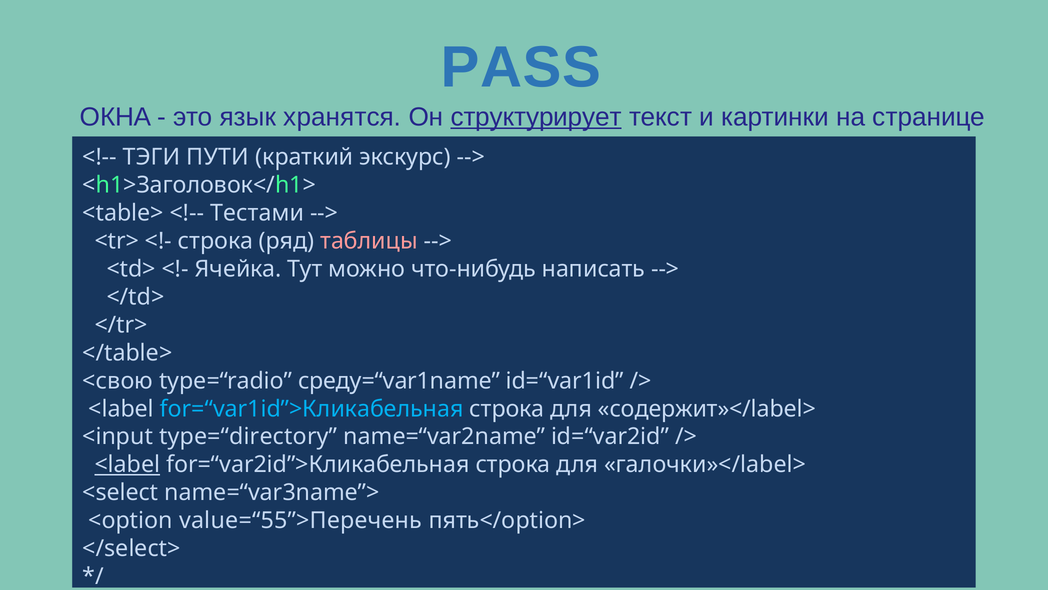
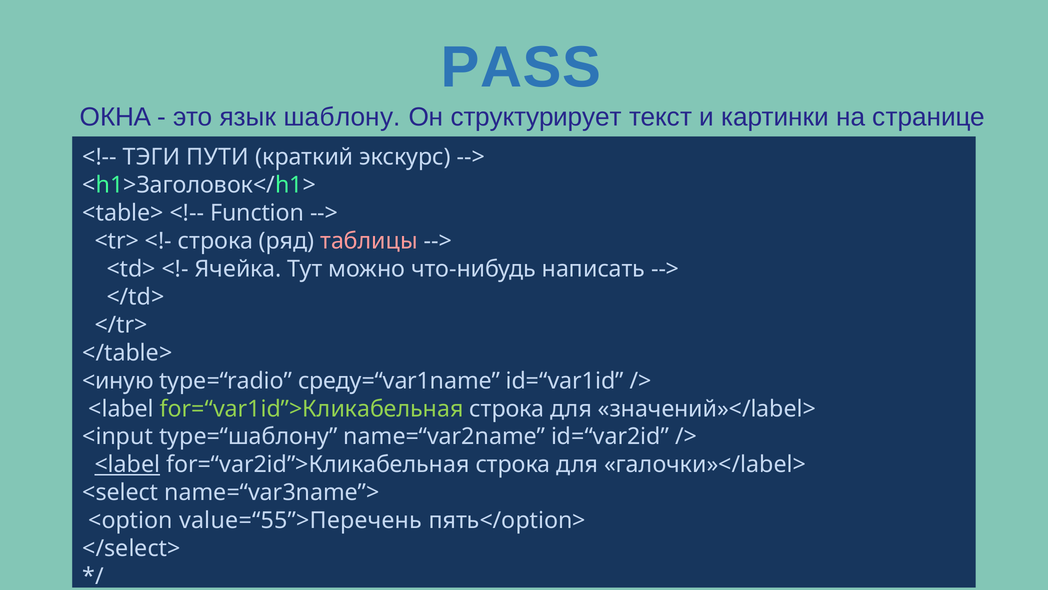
хранятся: хранятся -> шаблону
структурирует underline: present -> none
Тестами: Тестами -> Function
<свою: <свою -> <иную
for=“var1id”>Кликабельная colour: light blue -> light green
содержит»</label>: содержит»</label> -> значений»</label>
type=“directory: type=“directory -> type=“шаблону
